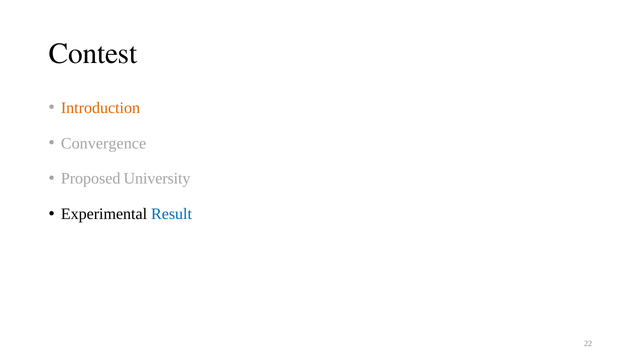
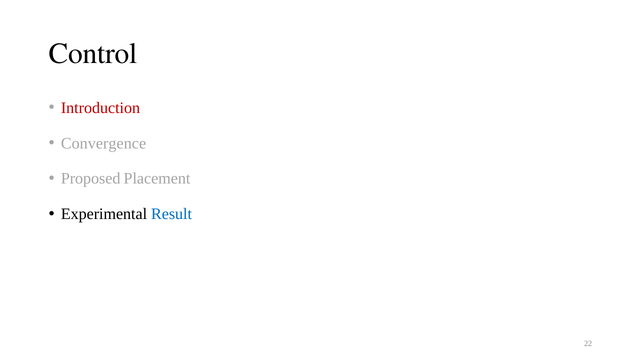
Contest: Contest -> Control
Introduction colour: orange -> red
University: University -> Placement
